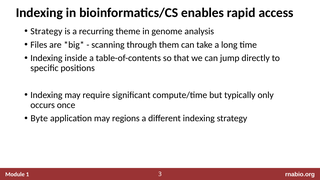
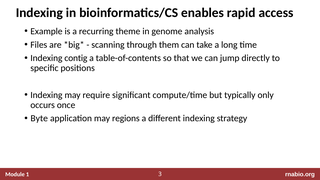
Strategy at (46, 31): Strategy -> Example
inside: inside -> contig
